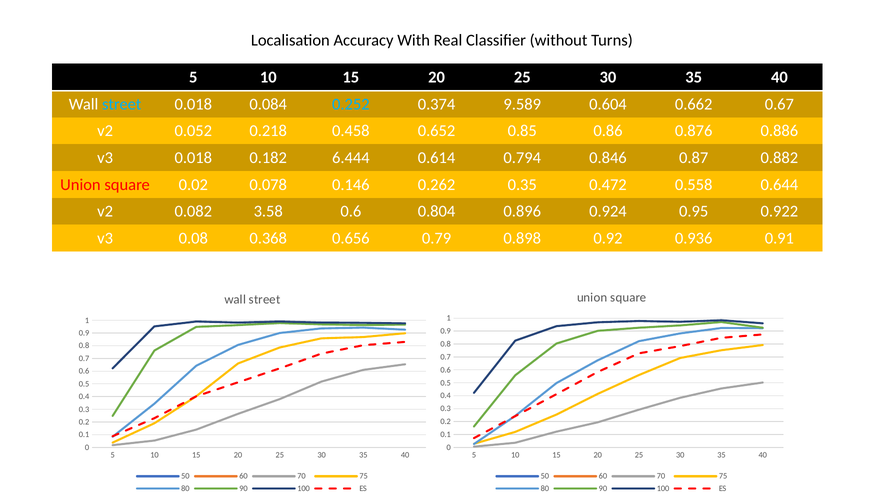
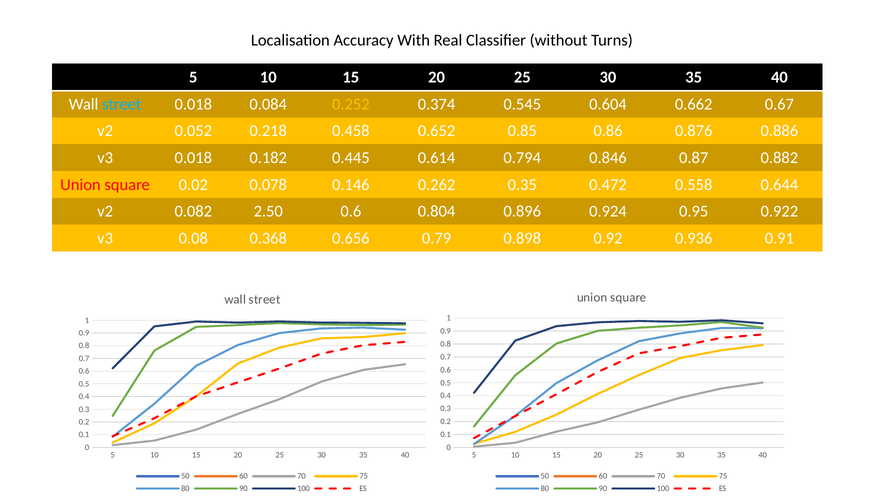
0.252 colour: light blue -> yellow
9.589: 9.589 -> 0.545
6.444: 6.444 -> 0.445
3.58: 3.58 -> 2.50
